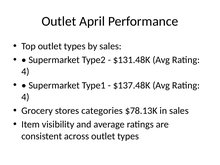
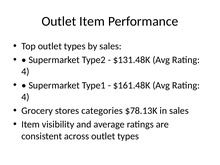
Outlet April: April -> Item
$137.48K: $137.48K -> $161.48K
